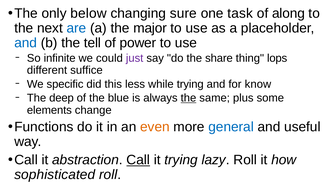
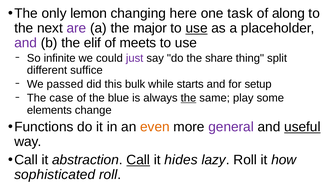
below: below -> lemon
sure: sure -> here
are colour: blue -> purple
use at (197, 28) underline: none -> present
and at (26, 43) colour: blue -> purple
tell: tell -> elif
power: power -> meets
lops: lops -> split
specific: specific -> passed
less: less -> bulk
while trying: trying -> starts
know: know -> setup
deep: deep -> case
plus: plus -> play
general colour: blue -> purple
useful underline: none -> present
it trying: trying -> hides
